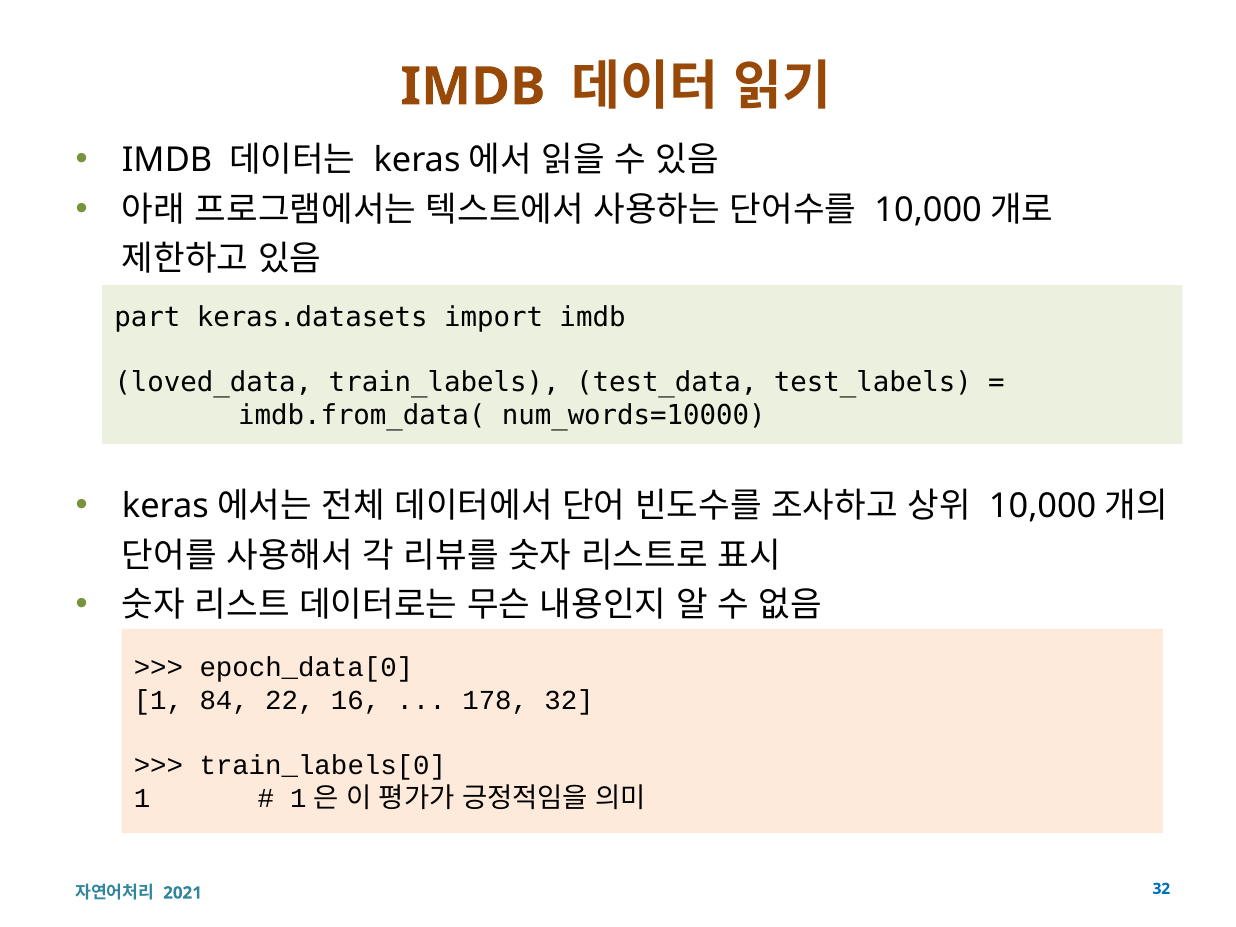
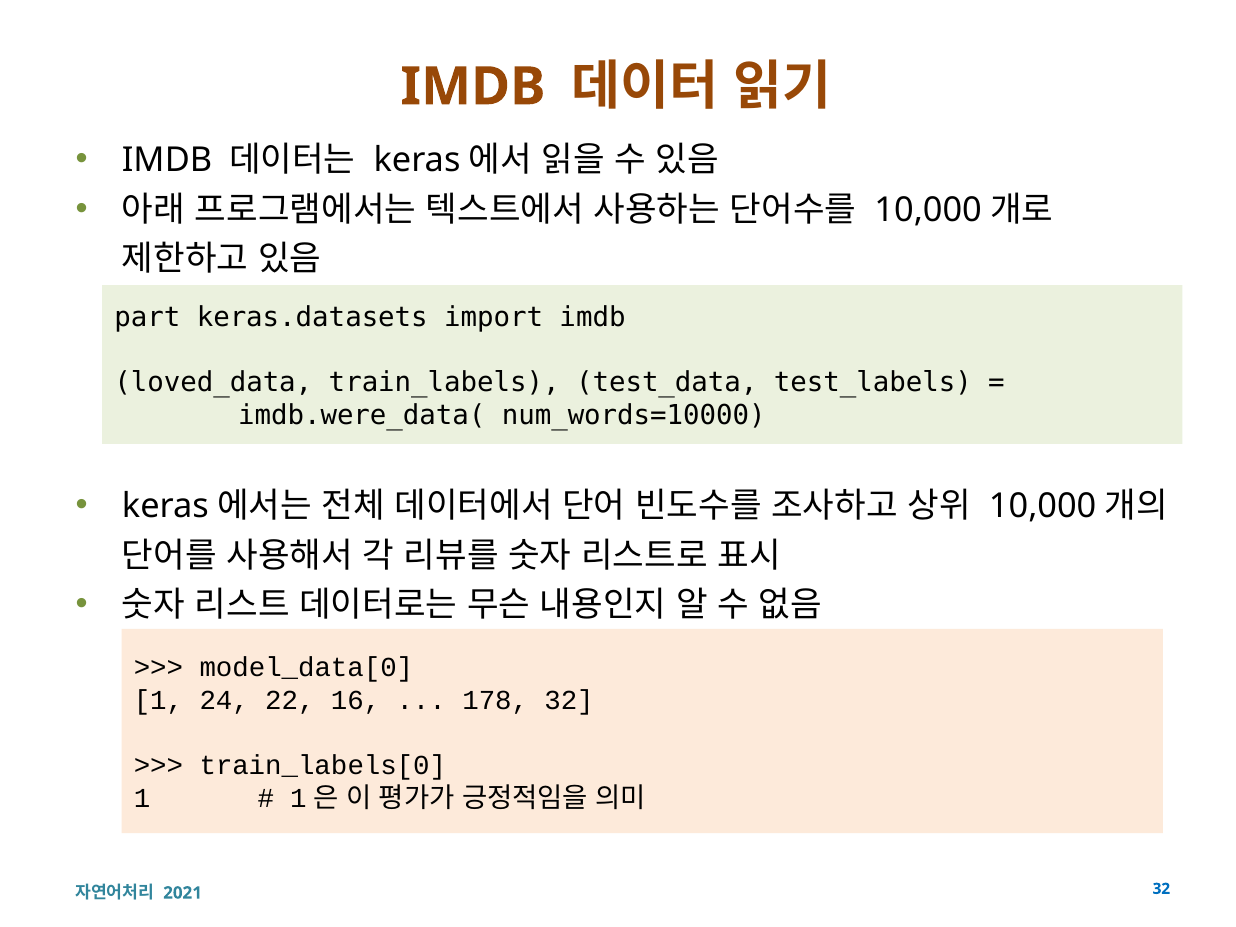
imdb.from_data(: imdb.from_data( -> imdb.were_data(
epoch_data[0: epoch_data[0 -> model_data[0
84: 84 -> 24
